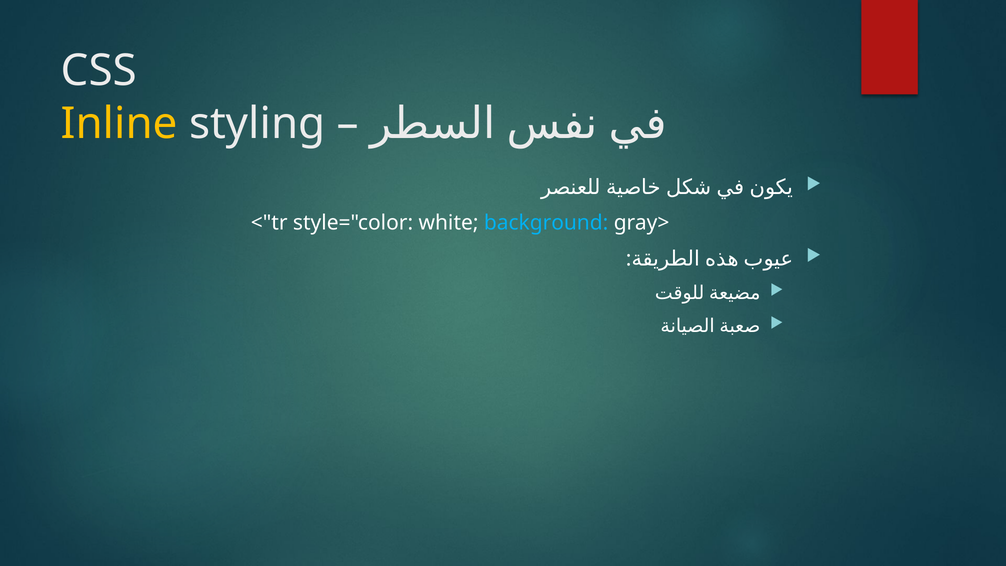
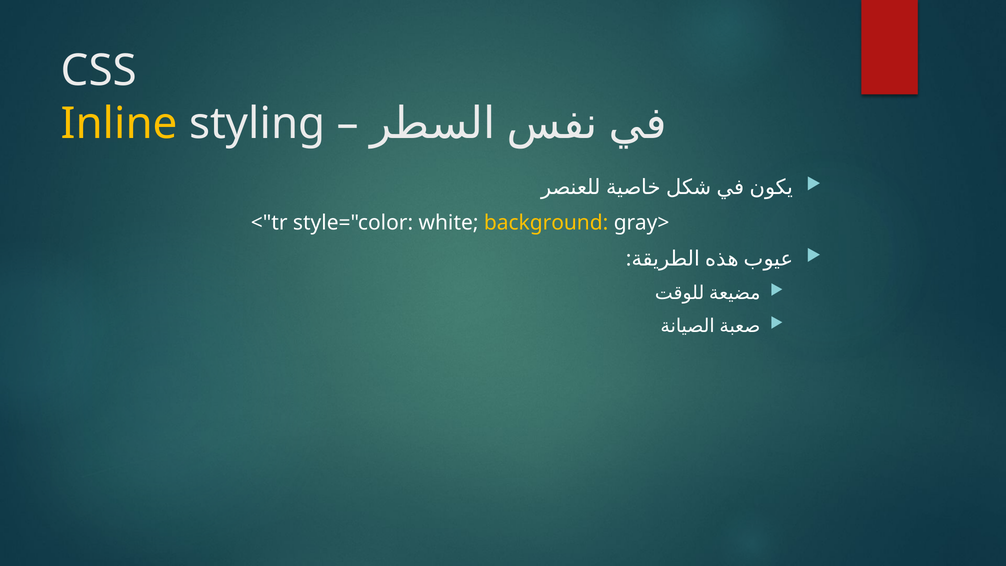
background colour: light blue -> yellow
